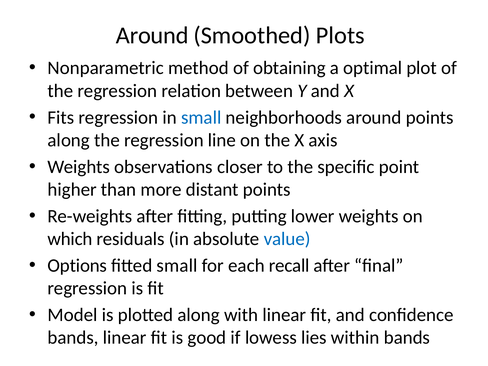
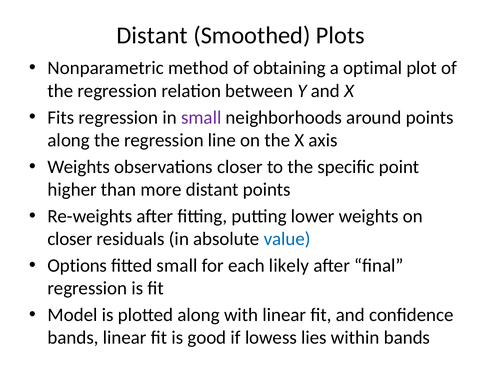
Around at (152, 36): Around -> Distant
small at (201, 117) colour: blue -> purple
which at (70, 239): which -> closer
recall: recall -> likely
